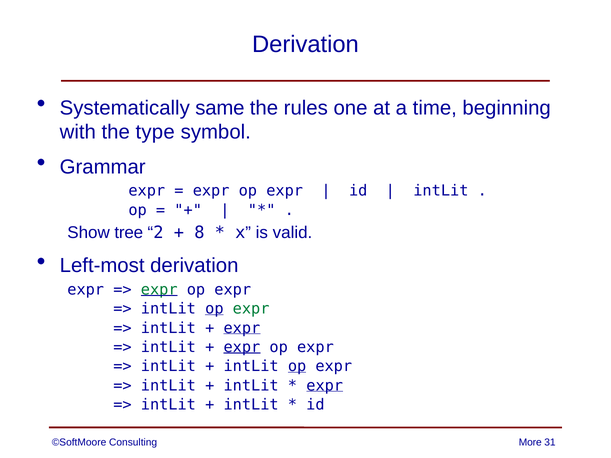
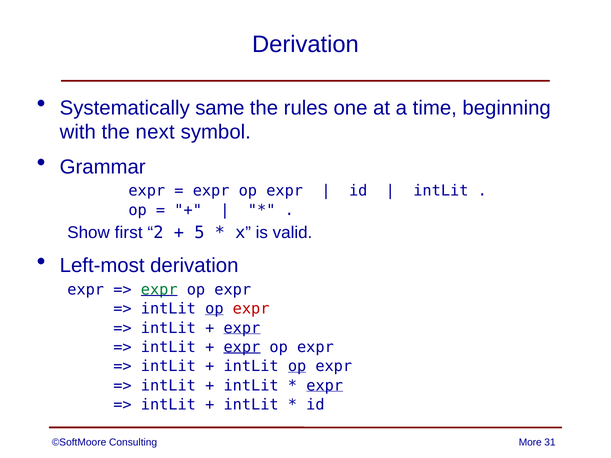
type: type -> next
tree: tree -> first
8: 8 -> 5
expr at (251, 309) colour: green -> red
